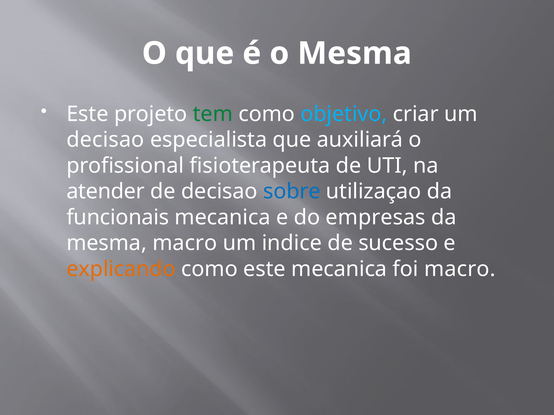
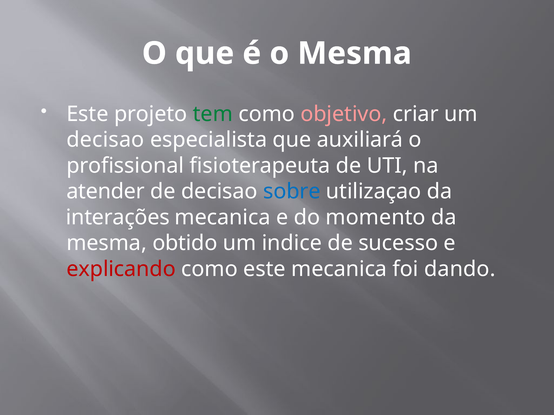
objetivo colour: light blue -> pink
funcionais: funcionais -> interações
empresas: empresas -> momento
mesma macro: macro -> obtido
explicando colour: orange -> red
foi macro: macro -> dando
